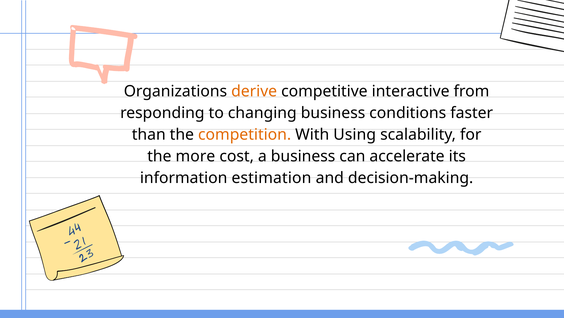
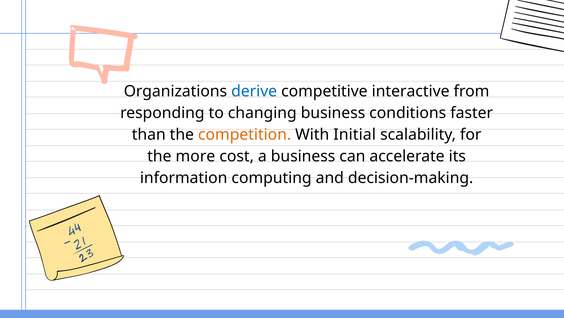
derive colour: orange -> blue
Using: Using -> Initial
estimation: estimation -> computing
